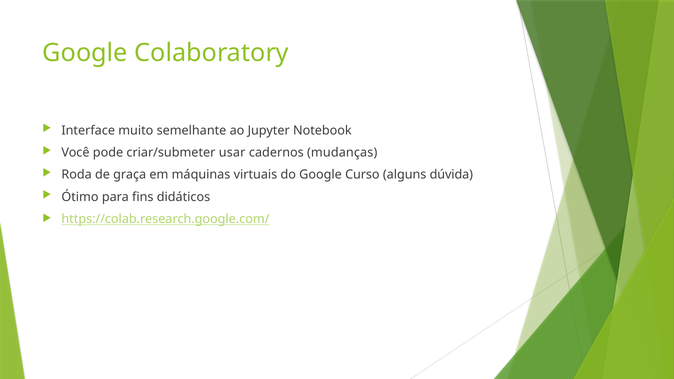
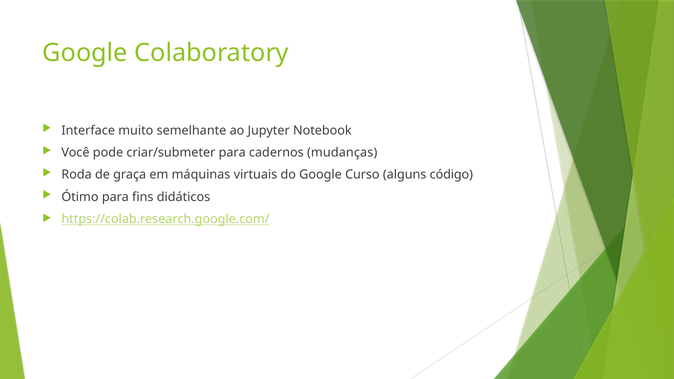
criar/submeter usar: usar -> para
dúvida: dúvida -> código
